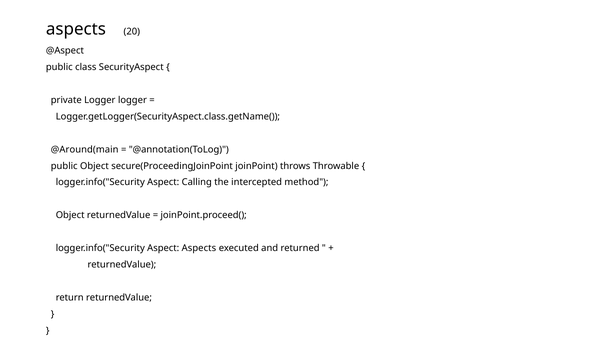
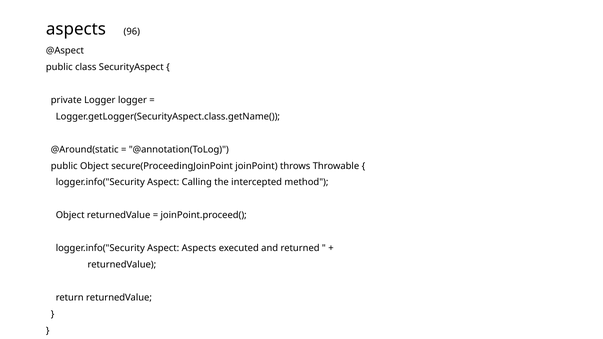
20: 20 -> 96
@Around(main: @Around(main -> @Around(static
